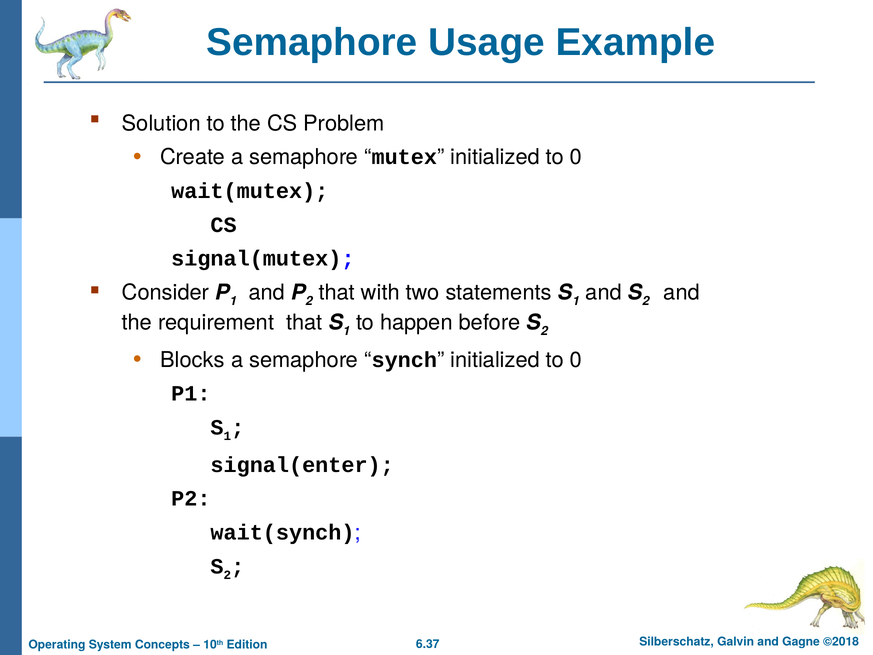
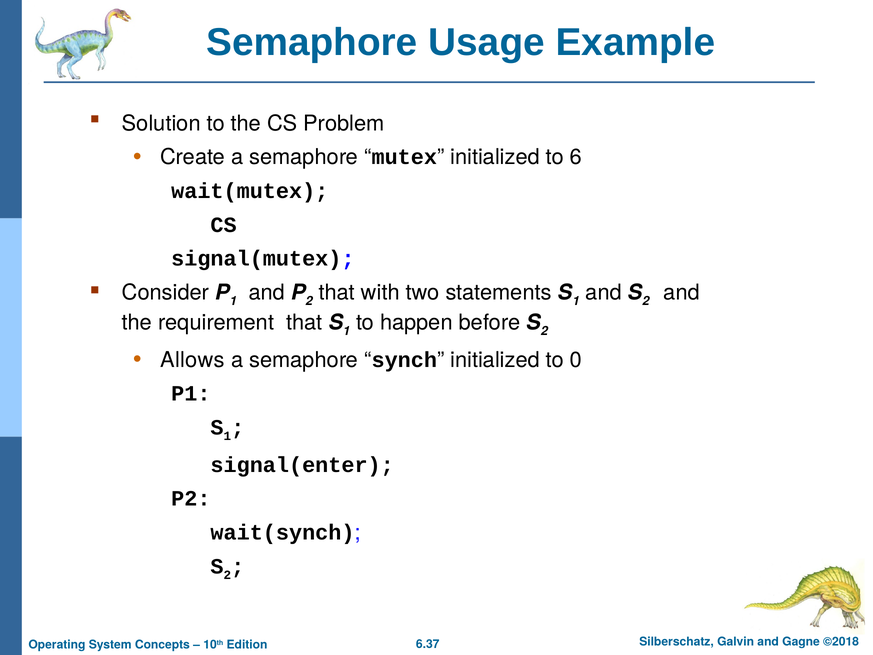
mutex initialized to 0: 0 -> 6
Blocks: Blocks -> Allows
